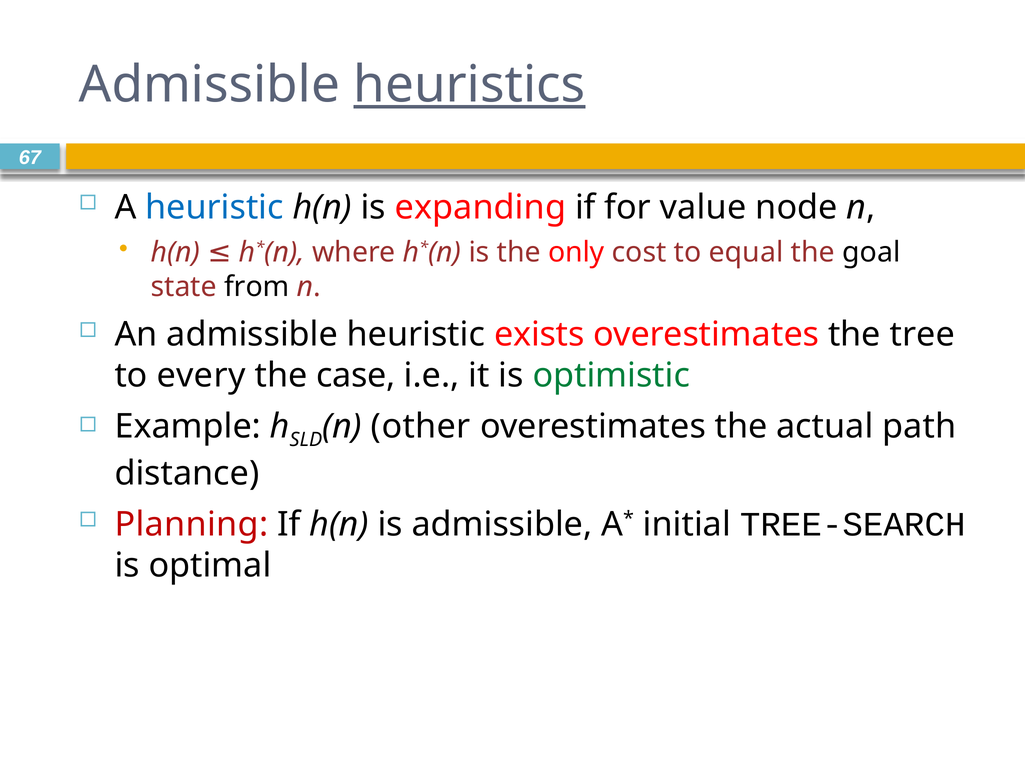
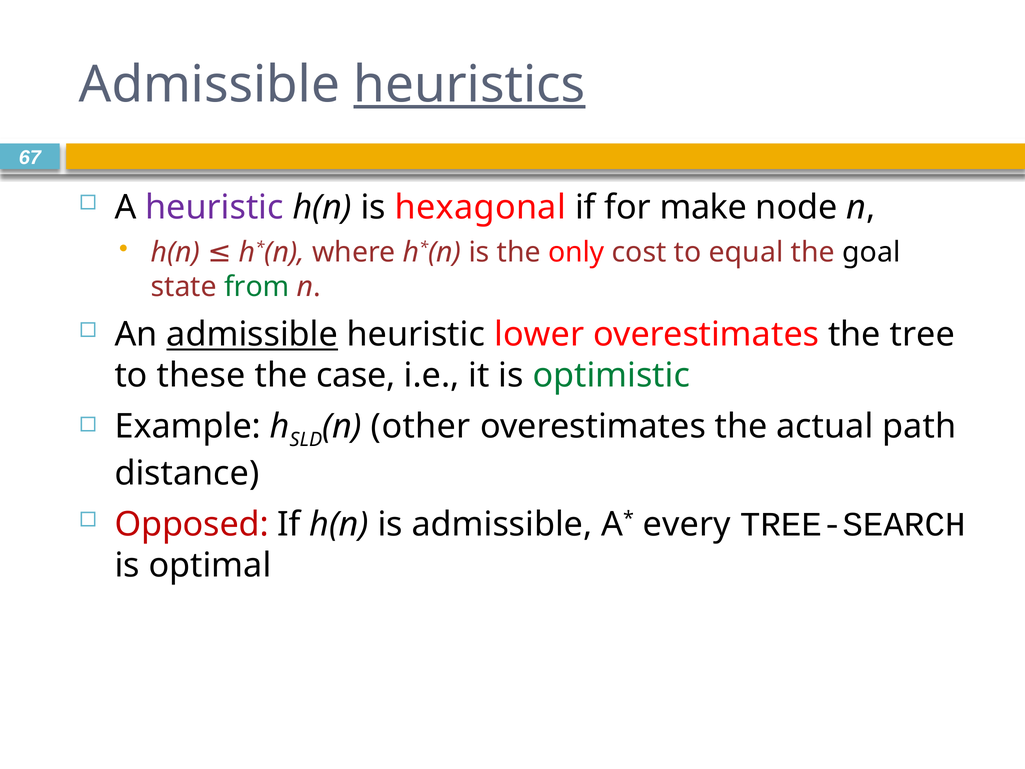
heuristic at (214, 207) colour: blue -> purple
expanding: expanding -> hexagonal
value: value -> make
from colour: black -> green
admissible at (252, 335) underline: none -> present
exists: exists -> lower
every: every -> these
Planning: Planning -> Opposed
initial: initial -> every
